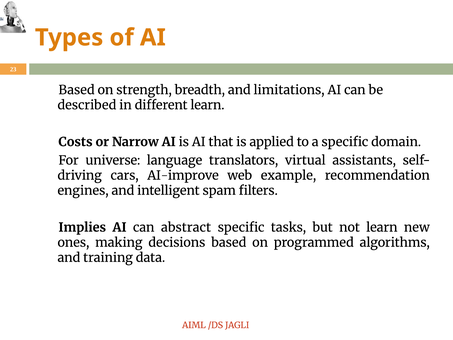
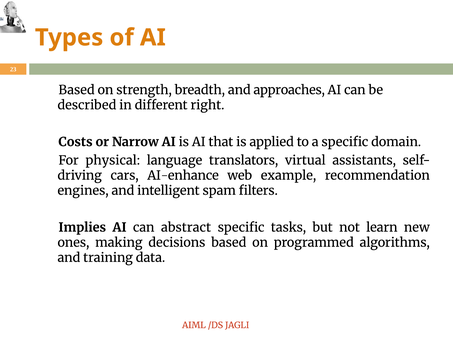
limitations: limitations -> approaches
different learn: learn -> right
universe: universe -> physical
AI-improve: AI-improve -> AI-enhance
